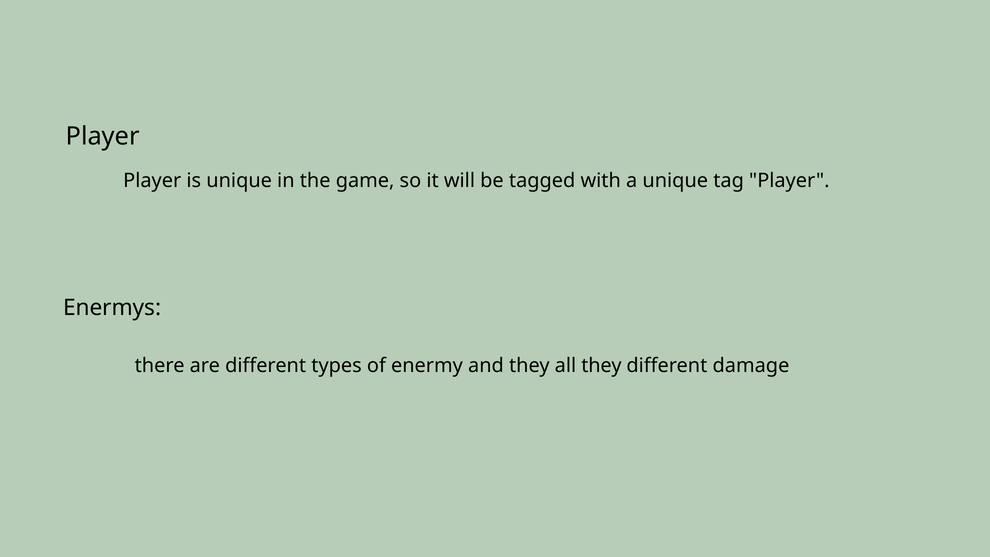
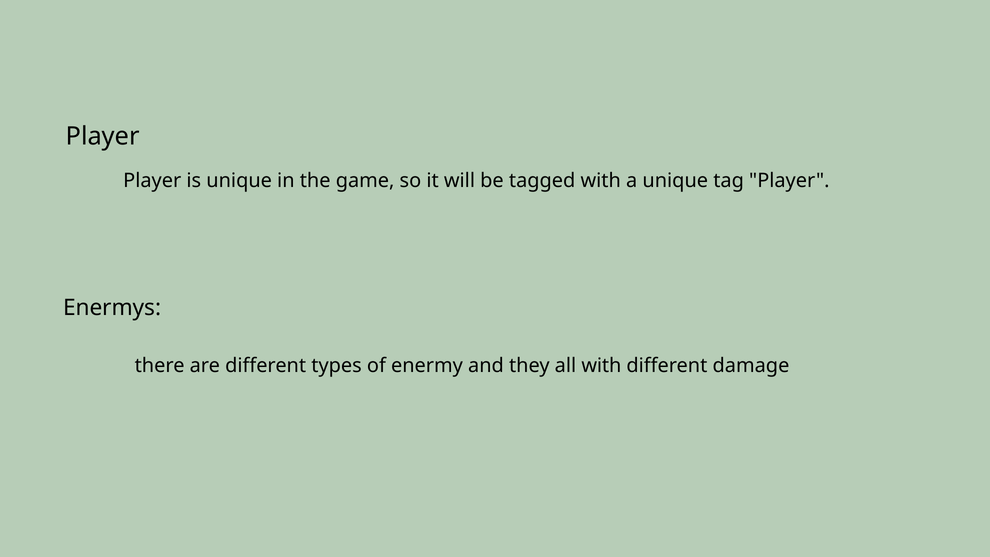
all they: they -> with
